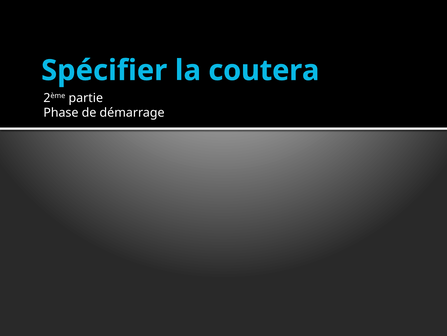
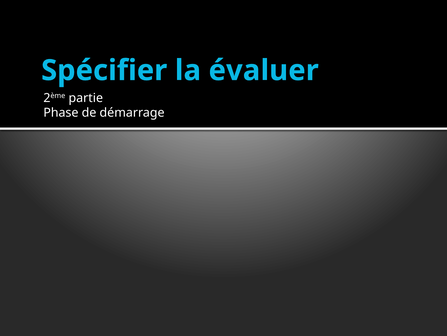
coutera: coutera -> évaluer
